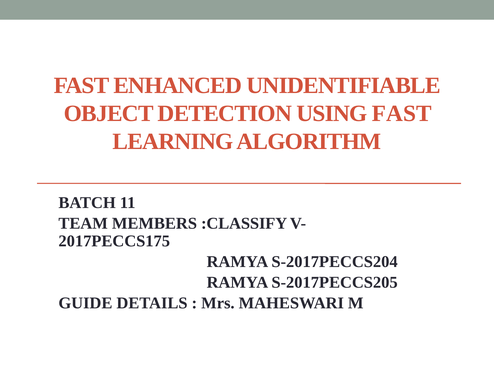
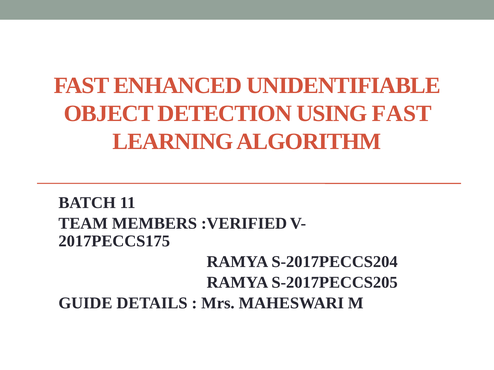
:CLASSIFY: :CLASSIFY -> :VERIFIED
